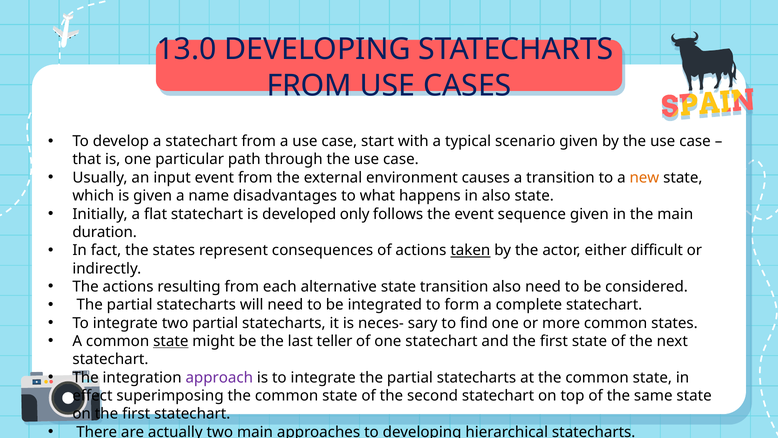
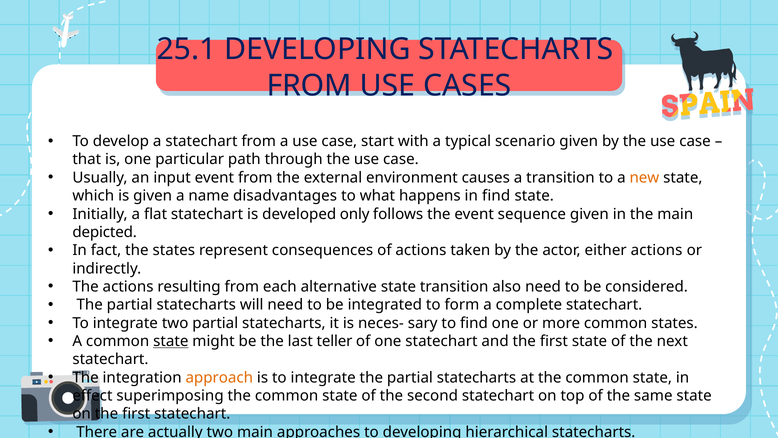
13.0: 13.0 -> 25.1
in also: also -> find
duration: duration -> depicted
taken underline: present -> none
either difficult: difficult -> actions
approach at (219, 377) colour: purple -> orange
